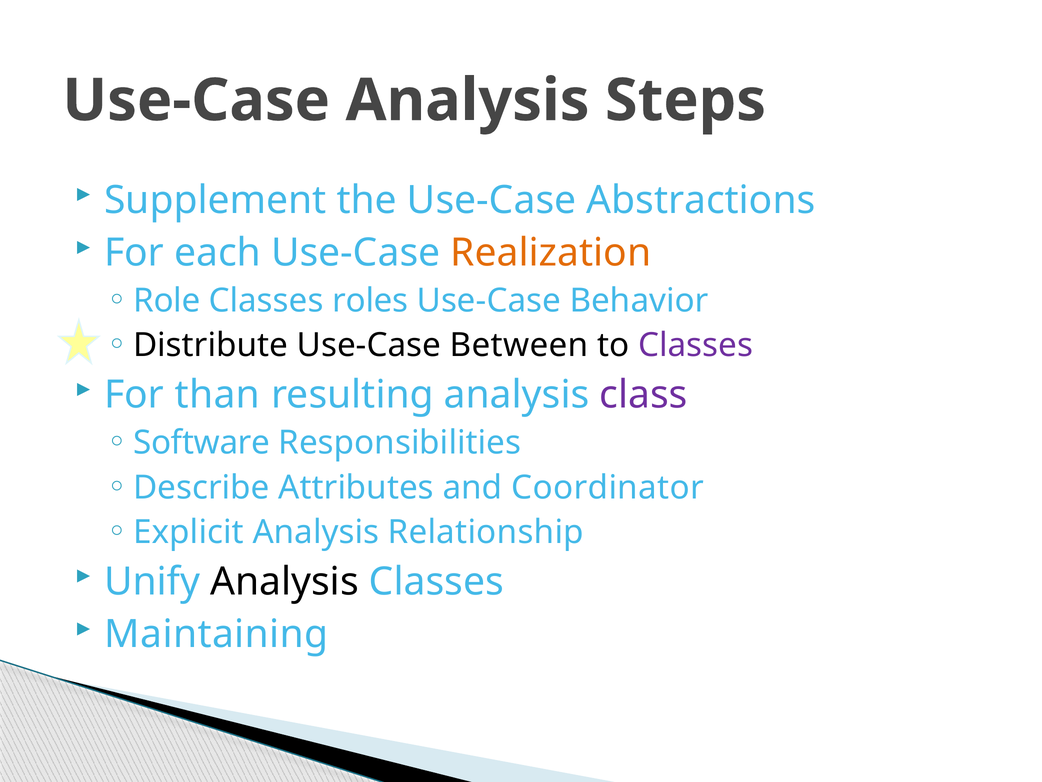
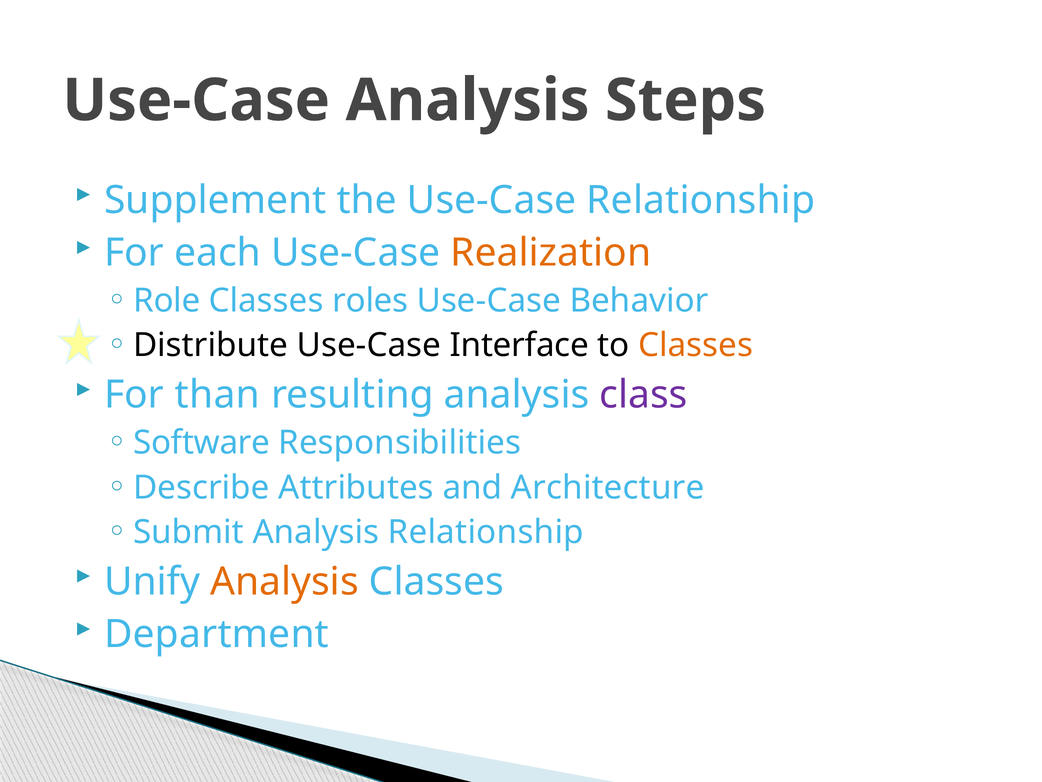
Use-Case Abstractions: Abstractions -> Relationship
Between: Between -> Interface
Classes at (696, 345) colour: purple -> orange
Coordinator: Coordinator -> Architecture
Explicit: Explicit -> Submit
Analysis at (284, 581) colour: black -> orange
Maintaining: Maintaining -> Department
